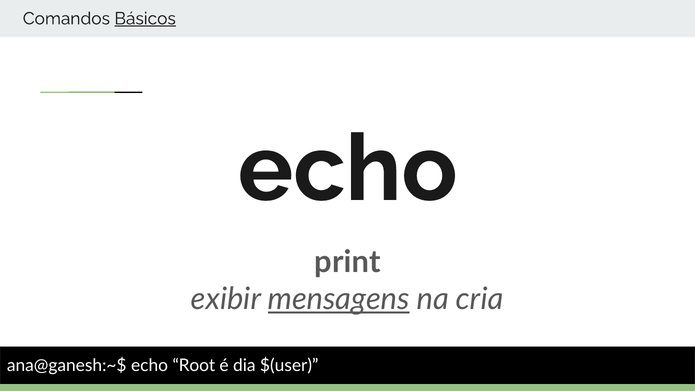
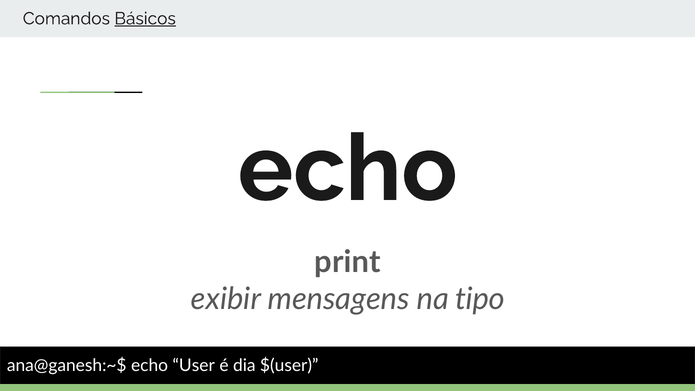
mensagens underline: present -> none
cria: cria -> tipo
Root: Root -> User
